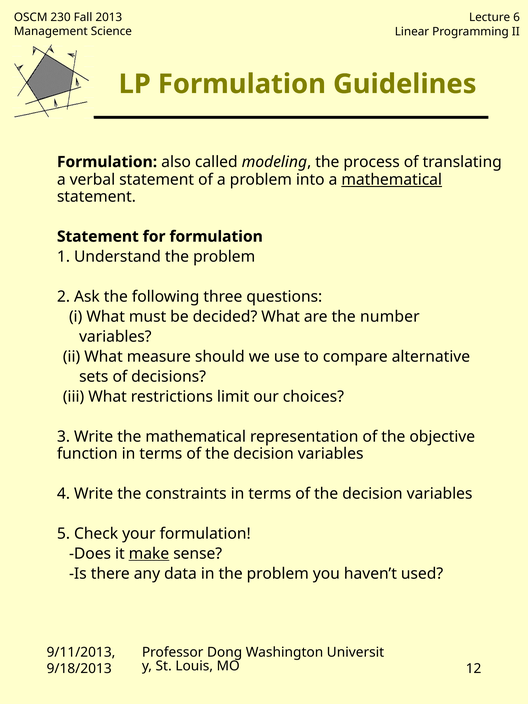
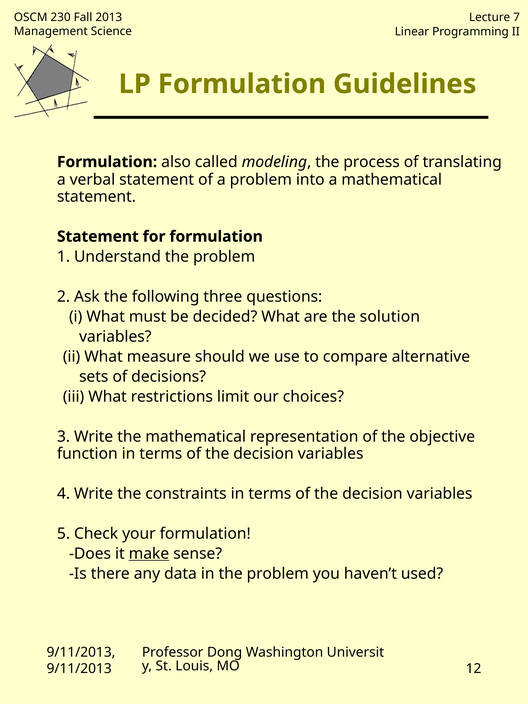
6: 6 -> 7
mathematical at (392, 180) underline: present -> none
number: number -> solution
9/18/2013 at (79, 669): 9/18/2013 -> 9/11/2013
